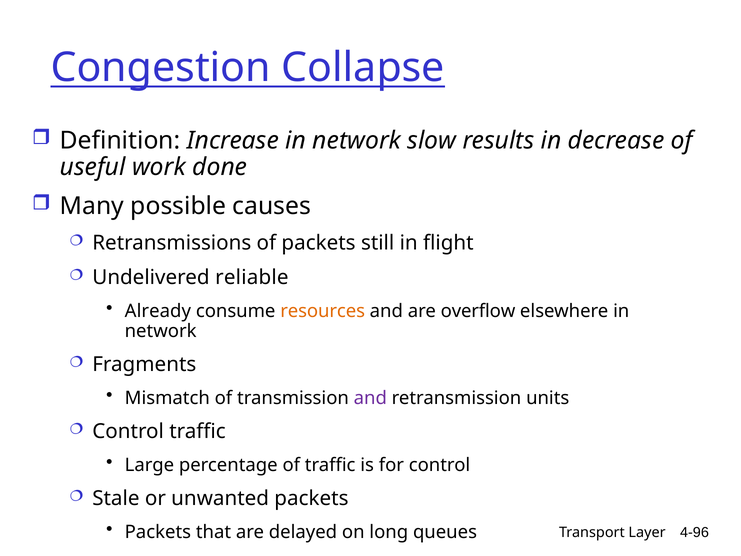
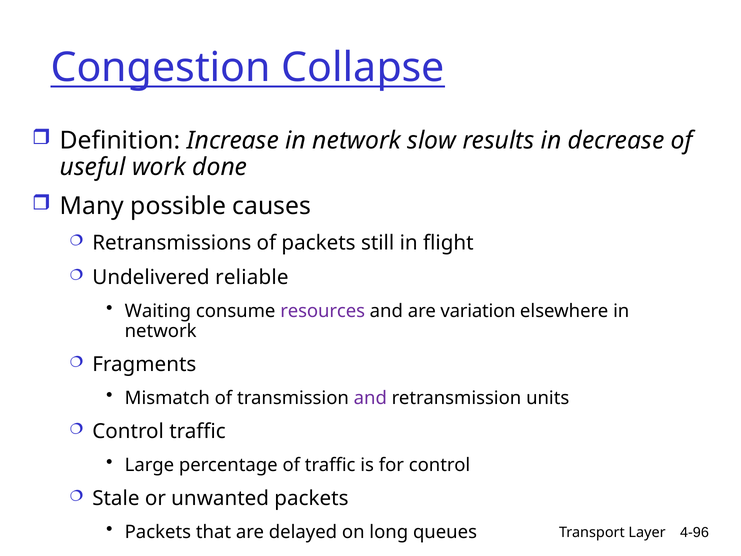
Already: Already -> Waiting
resources colour: orange -> purple
overflow: overflow -> variation
